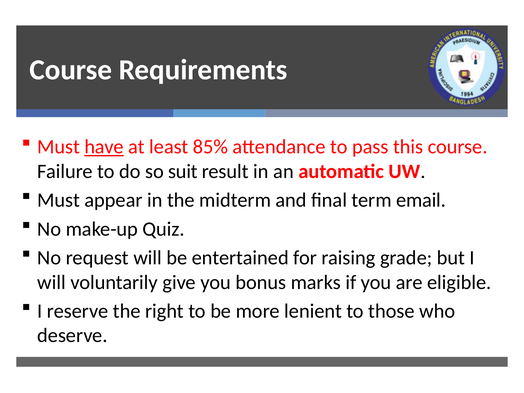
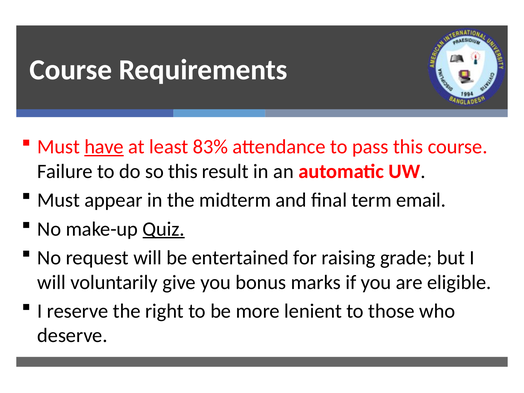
85%: 85% -> 83%
so suit: suit -> this
Quiz underline: none -> present
